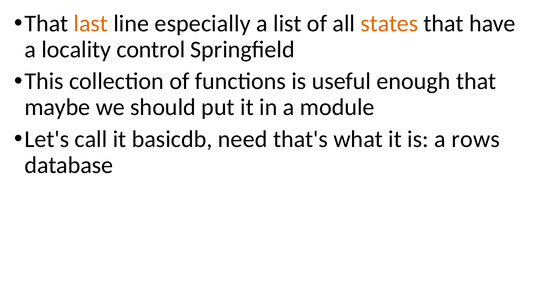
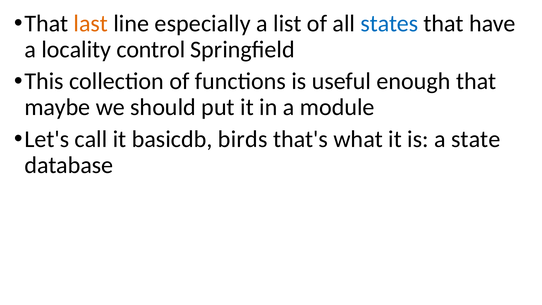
states colour: orange -> blue
need: need -> birds
rows: rows -> state
